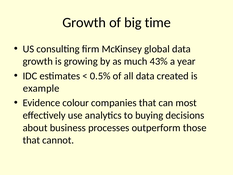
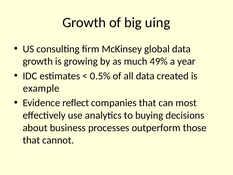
time: time -> uing
43%: 43% -> 49%
colour: colour -> reflect
